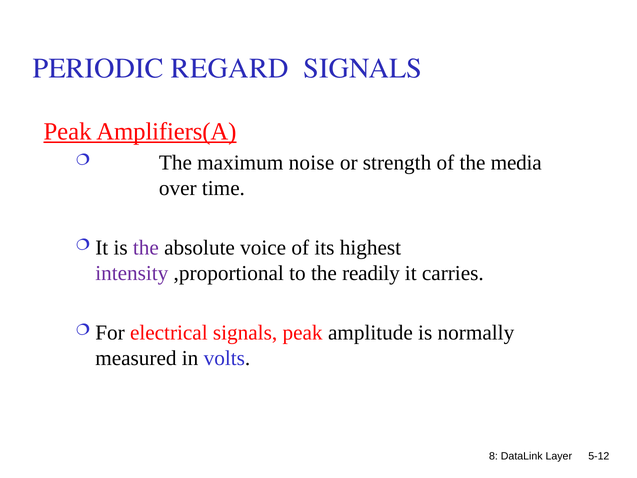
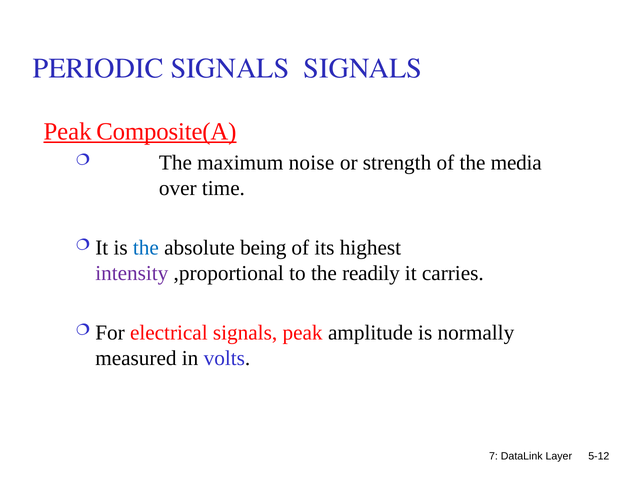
PERIODIC REGARD: REGARD -> SIGNALS
Amplifiers(A: Amplifiers(A -> Composite(A
the at (146, 248) colour: purple -> blue
voice: voice -> being
8: 8 -> 7
